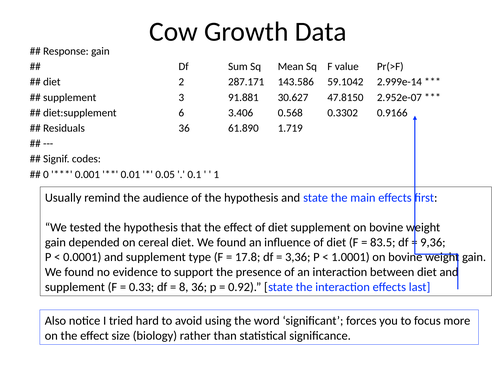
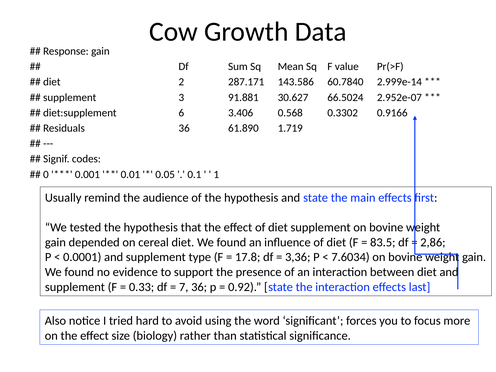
59.1042: 59.1042 -> 60.7840
47.8150: 47.8150 -> 66.5024
9,36: 9,36 -> 2,86
1.0001: 1.0001 -> 7.6034
8: 8 -> 7
